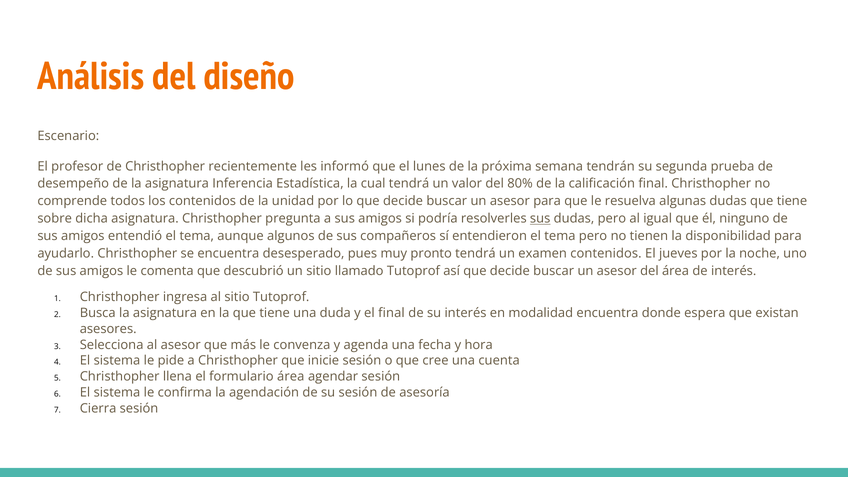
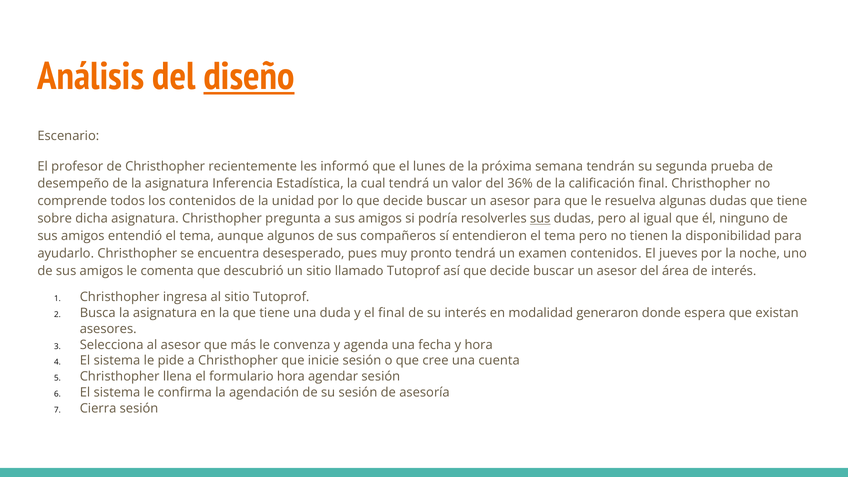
diseño underline: none -> present
80%: 80% -> 36%
modalidad encuentra: encuentra -> generaron
formulario área: área -> hora
